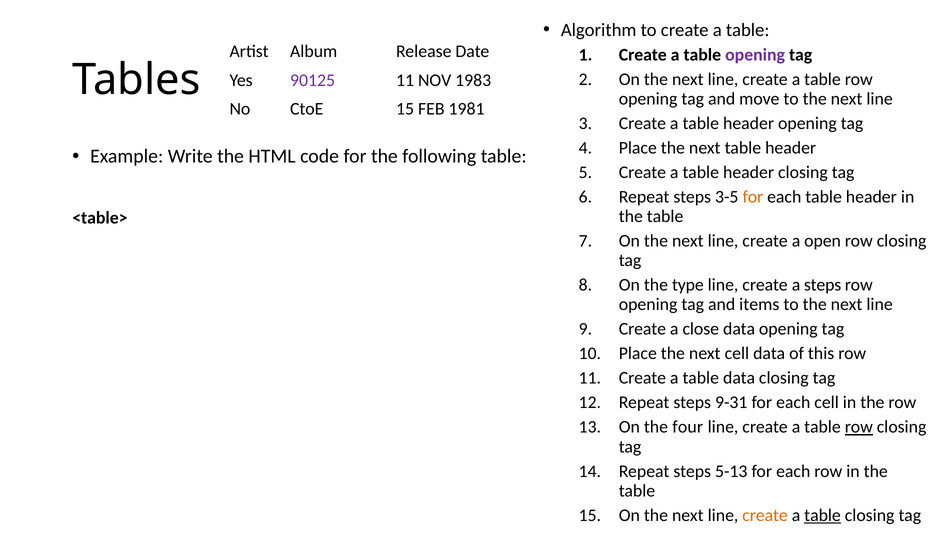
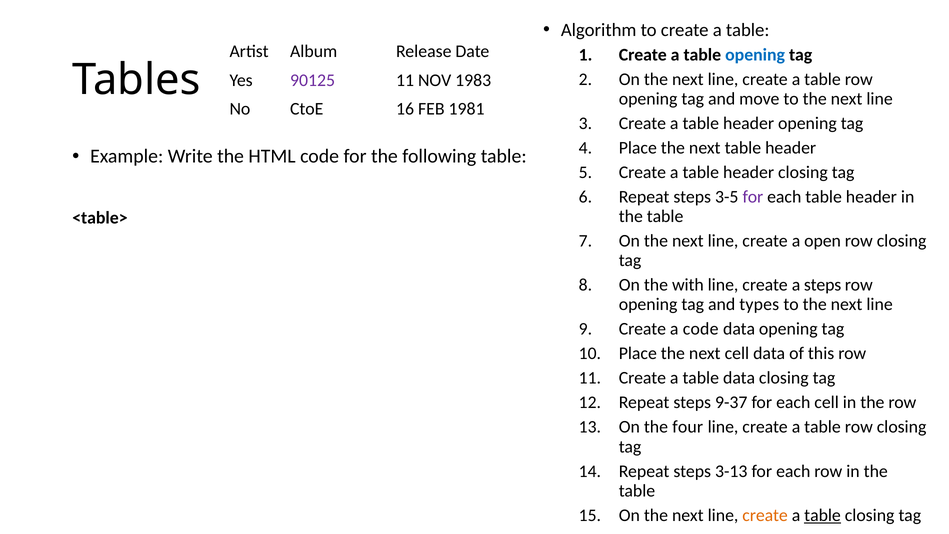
opening at (755, 55) colour: purple -> blue
CtoE 15: 15 -> 16
for at (753, 197) colour: orange -> purple
type: type -> with
items: items -> types
a close: close -> code
9-31: 9-31 -> 9-37
row at (859, 427) underline: present -> none
5-13: 5-13 -> 3-13
